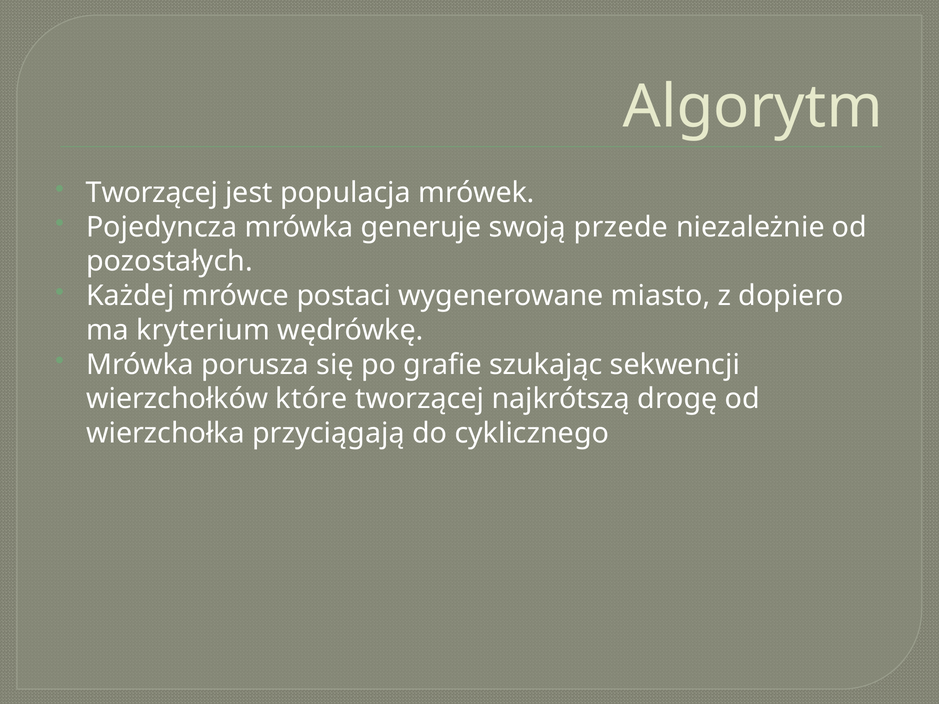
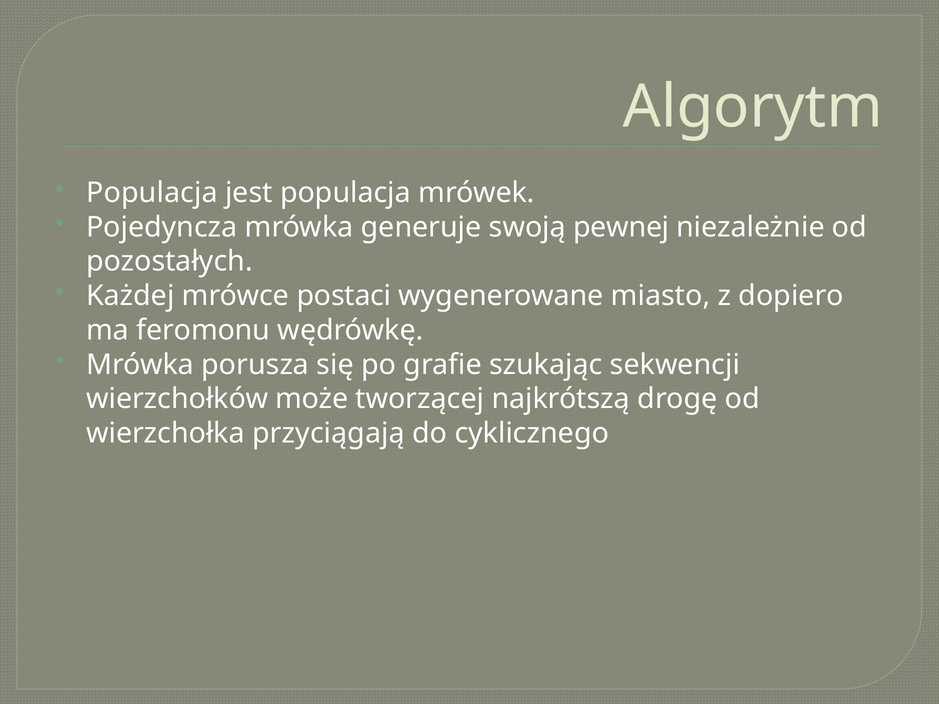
Tworzącej at (152, 193): Tworzącej -> Populacja
przede: przede -> pewnej
kryterium: kryterium -> feromonu
które: które -> może
